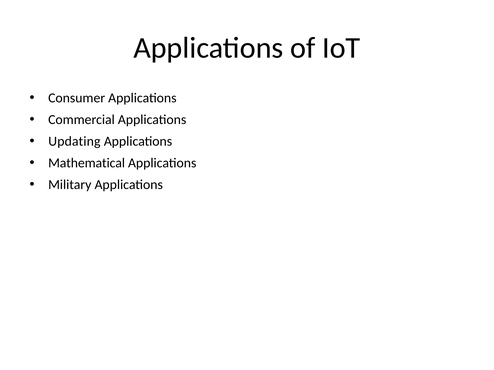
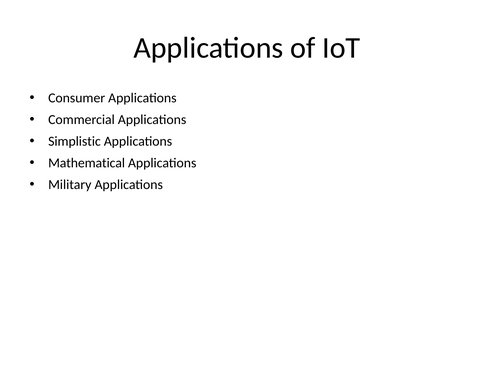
Updating: Updating -> Simplistic
